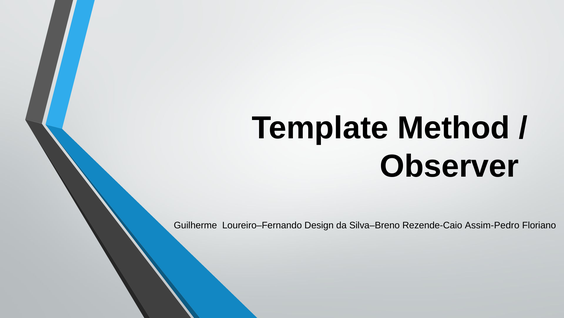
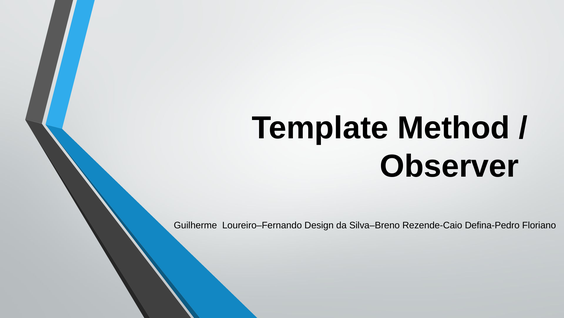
Assim-Pedro: Assim-Pedro -> Defina-Pedro
